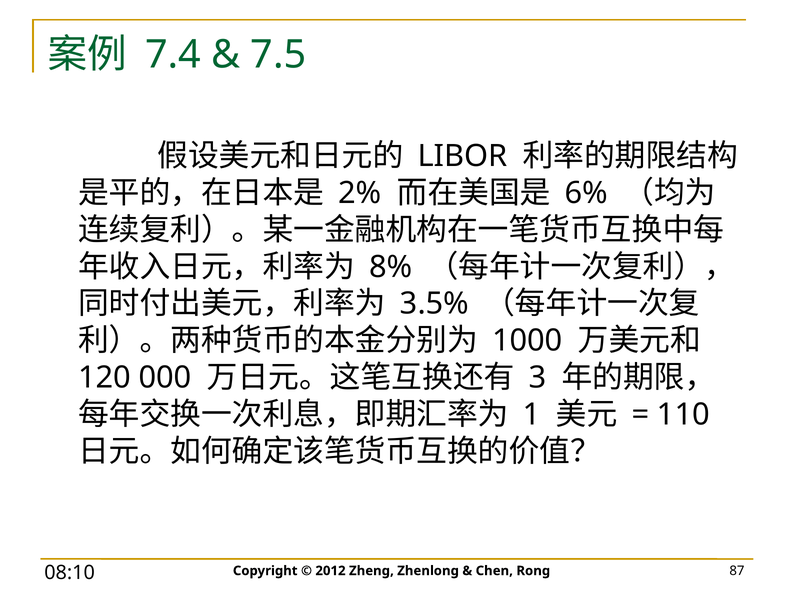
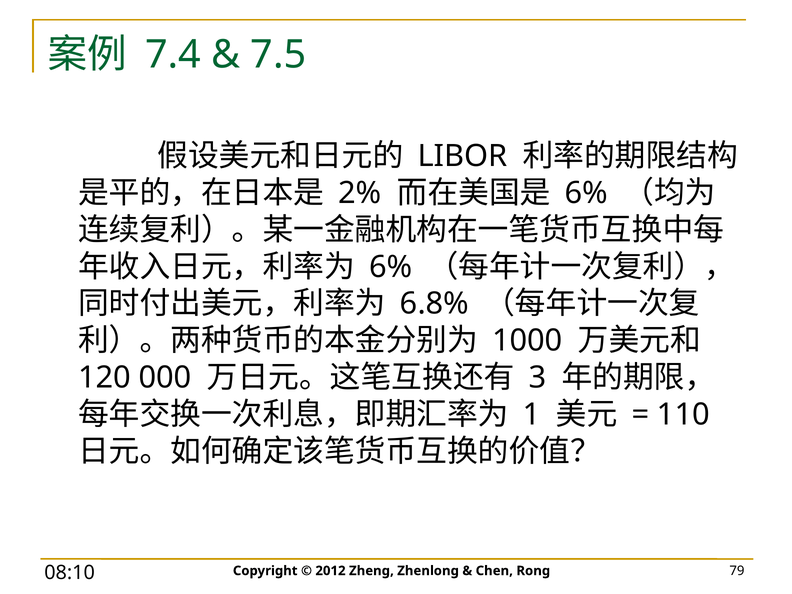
8% at (391, 267): 8% -> 6%
3.5%: 3.5% -> 6.8%
87: 87 -> 79
